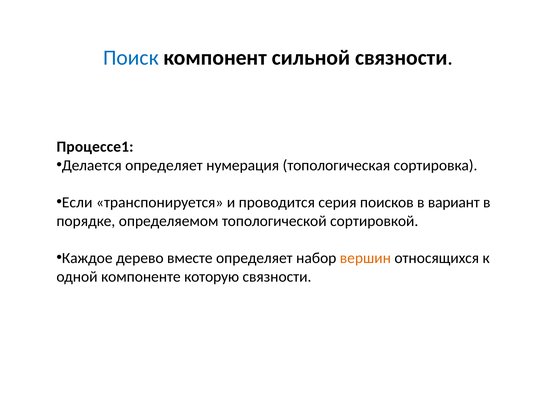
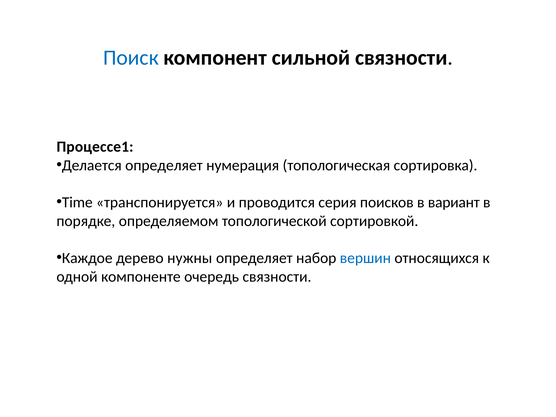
Если: Если -> Time
вместе: вместе -> нужны
вершин colour: orange -> blue
которую: которую -> очередь
